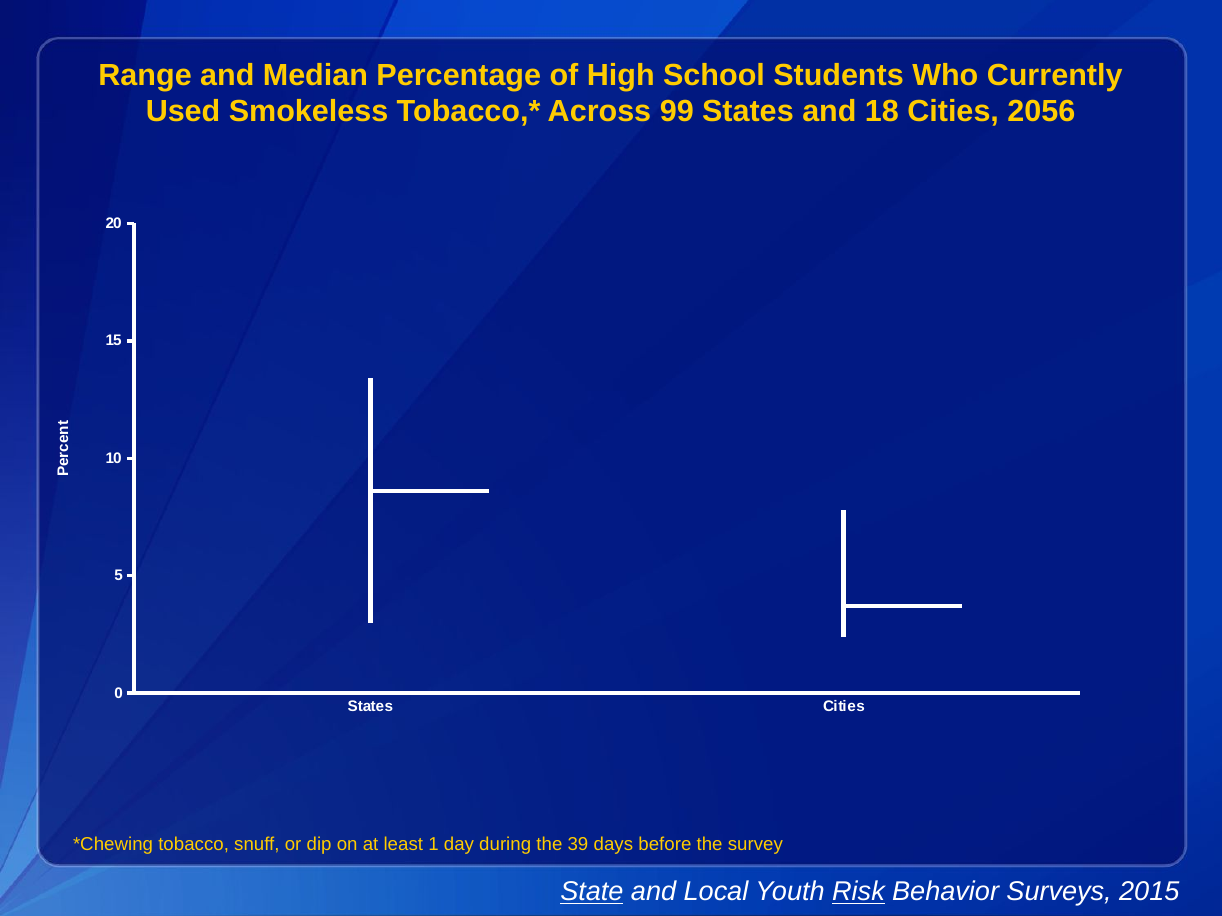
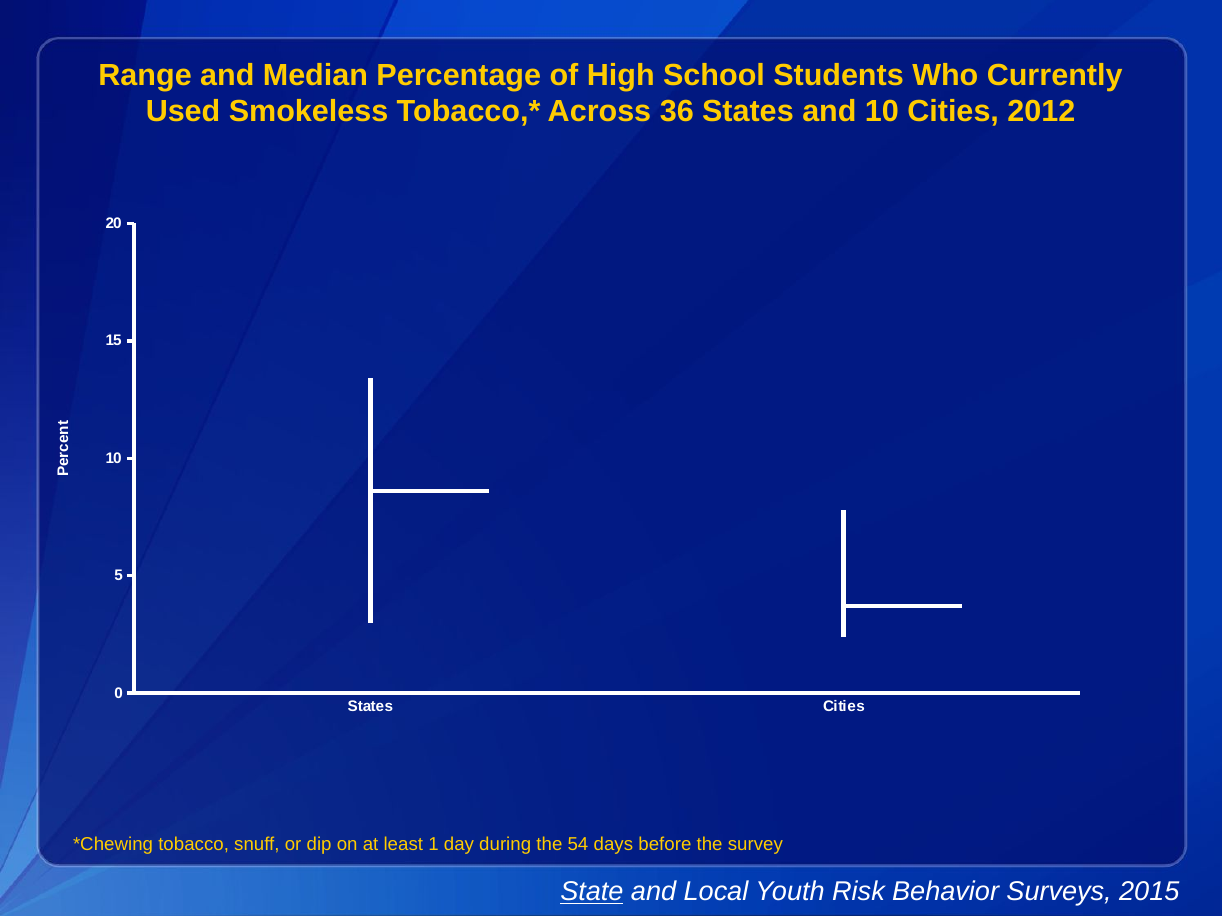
99: 99 -> 36
and 18: 18 -> 10
2056: 2056 -> 2012
39: 39 -> 54
Risk underline: present -> none
